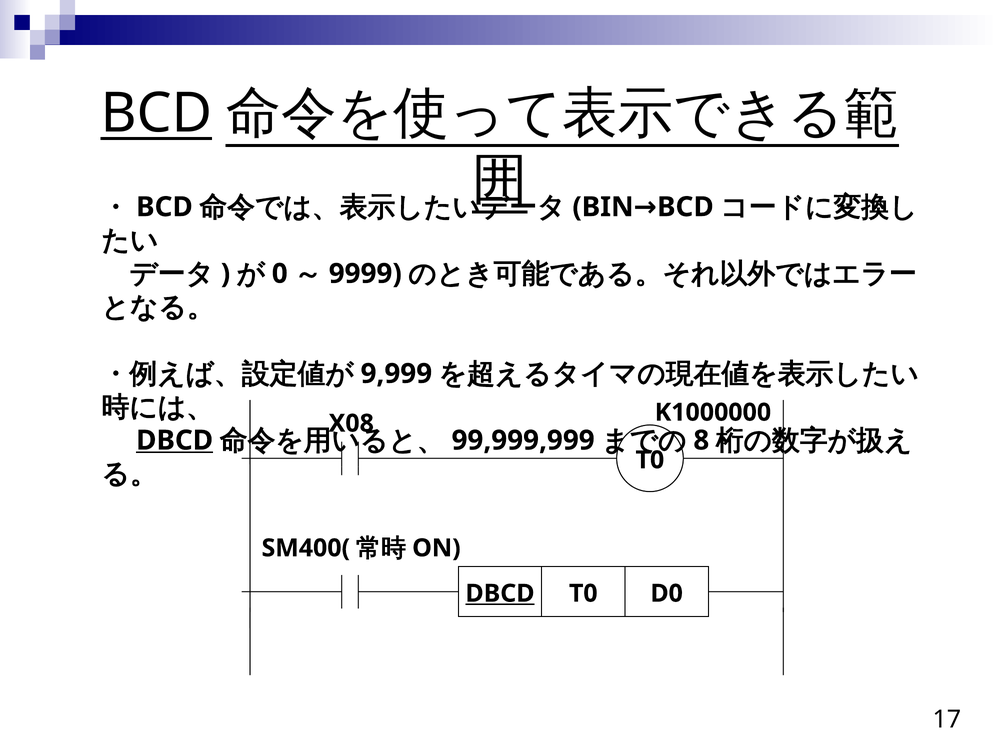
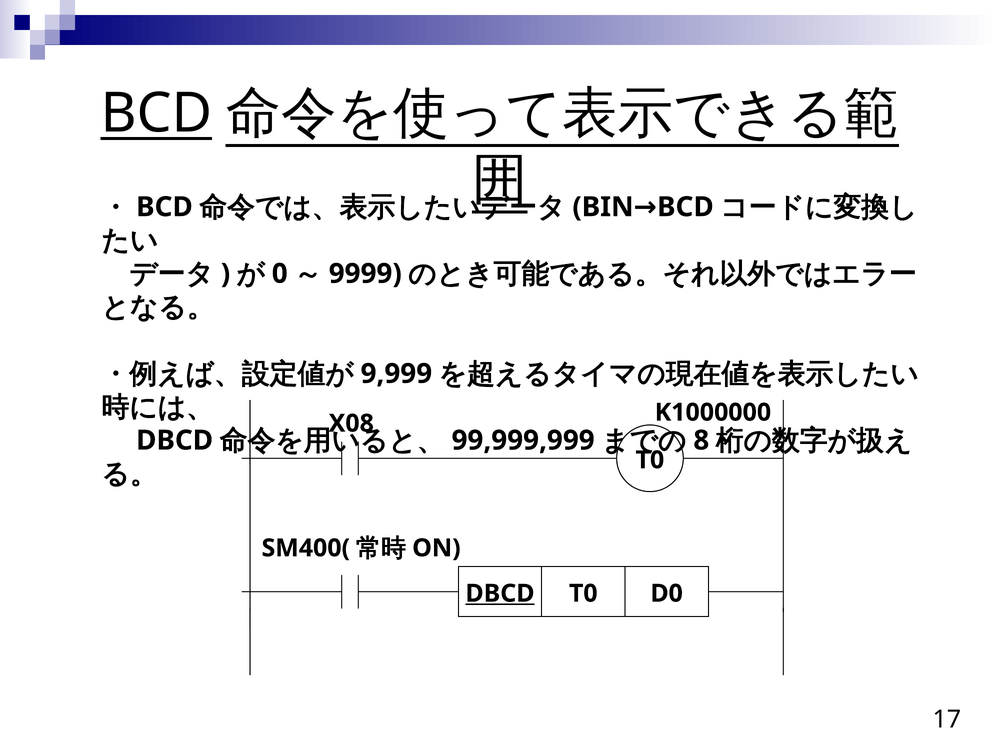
DBCD at (175, 440) underline: present -> none
